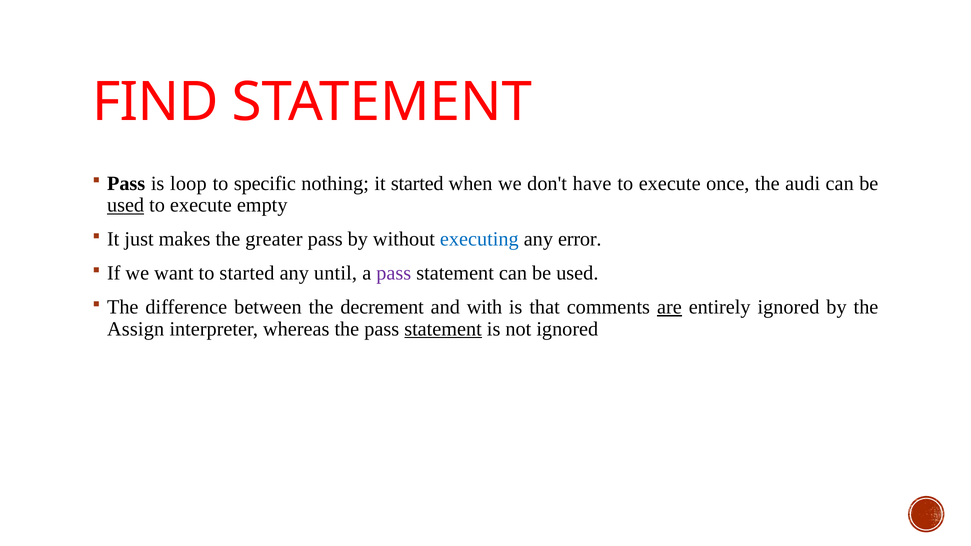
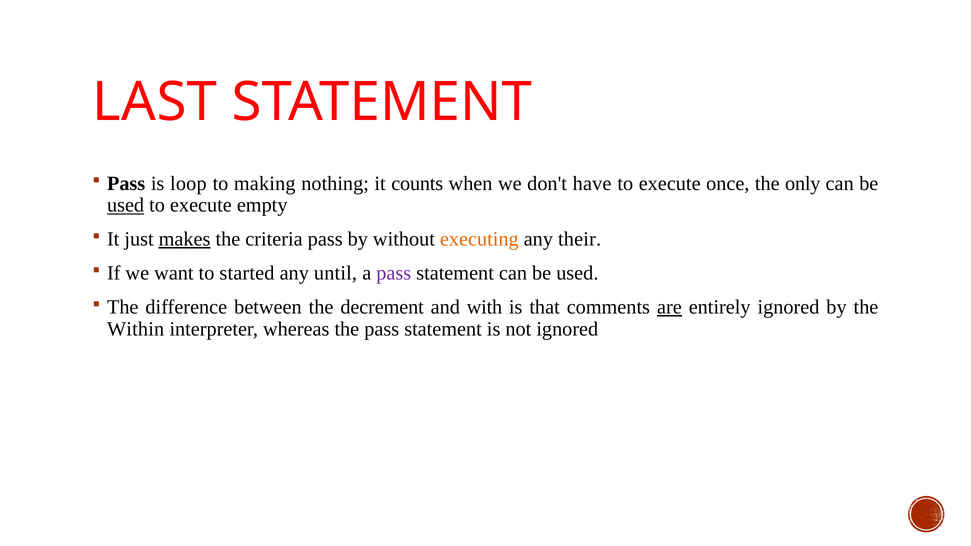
FIND: FIND -> LAST
specific: specific -> making
it started: started -> counts
audi: audi -> only
makes underline: none -> present
greater: greater -> criteria
executing colour: blue -> orange
error: error -> their
Assign: Assign -> Within
statement at (443, 329) underline: present -> none
